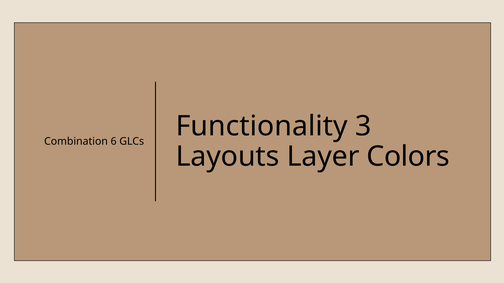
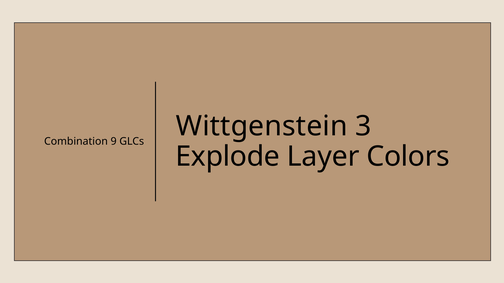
6: 6 -> 9
Functionality: Functionality -> Wittgenstein
Layouts: Layouts -> Explode
